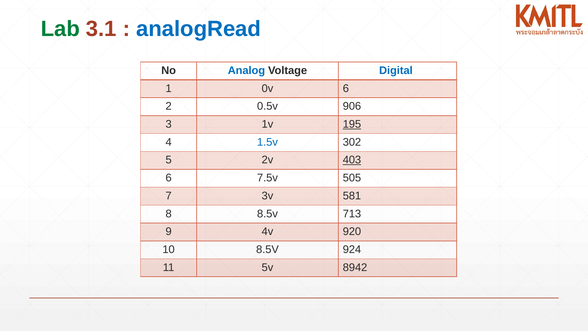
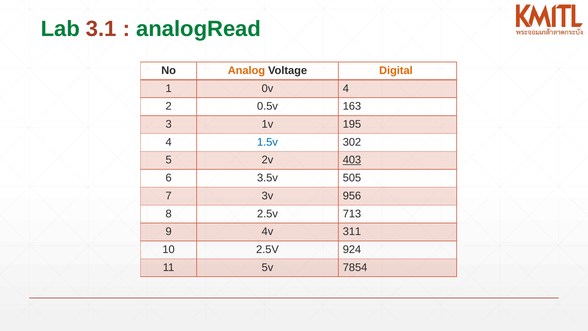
analogRead colour: blue -> green
Analog colour: blue -> orange
Digital colour: blue -> orange
0v 6: 6 -> 4
906: 906 -> 163
195 underline: present -> none
7.5v: 7.5v -> 3.5v
581: 581 -> 956
8 8.5v: 8.5v -> 2.5v
920: 920 -> 311
10 8.5V: 8.5V -> 2.5V
8942: 8942 -> 7854
